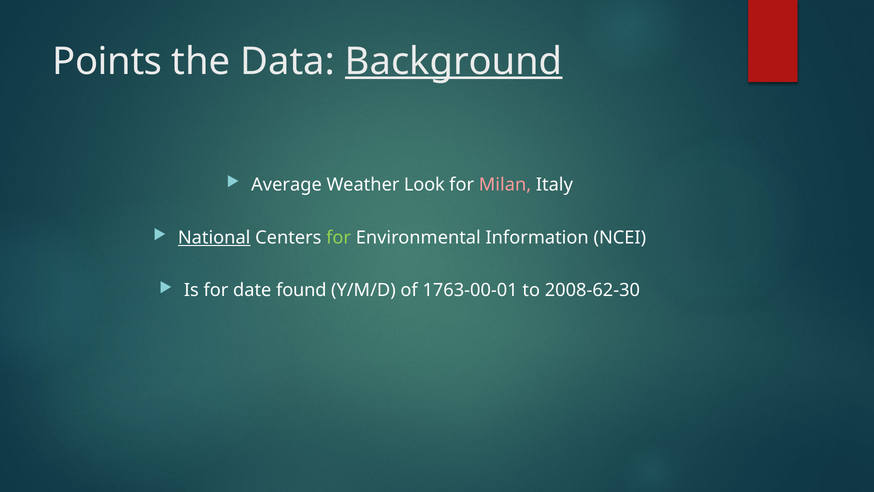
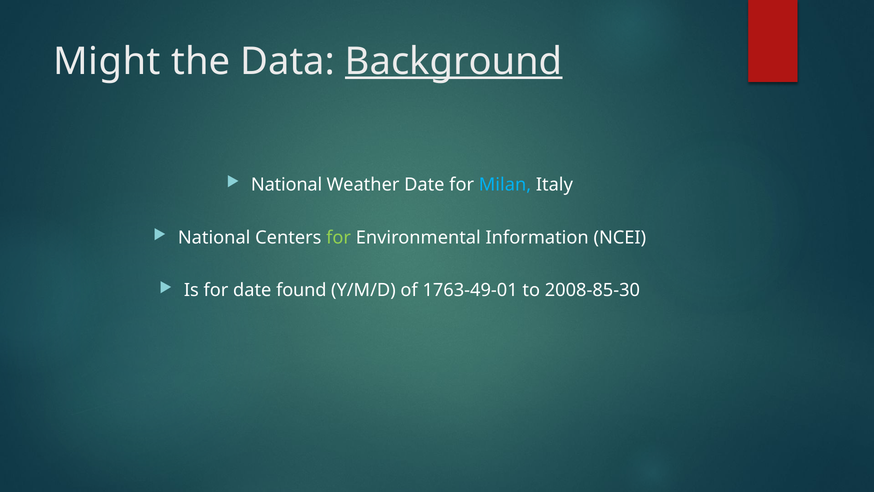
Points: Points -> Might
Average at (286, 185): Average -> National
Weather Look: Look -> Date
Milan colour: pink -> light blue
National at (214, 237) underline: present -> none
1763-00-01: 1763-00-01 -> 1763-49-01
2008-62-30: 2008-62-30 -> 2008-85-30
